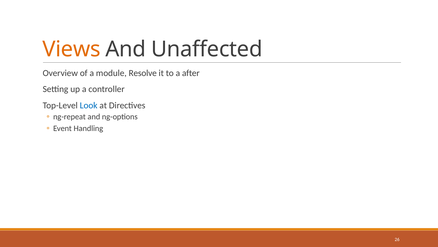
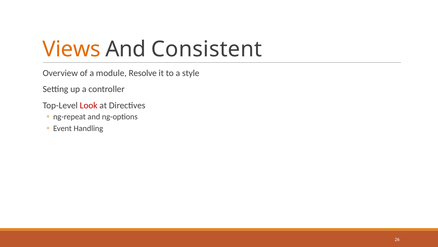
Unaffected: Unaffected -> Consistent
after: after -> style
Look colour: blue -> red
